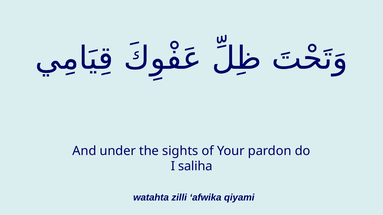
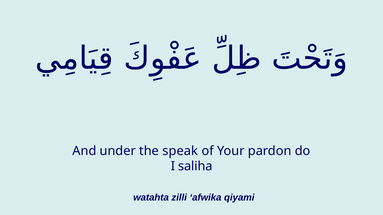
sights: sights -> speak
